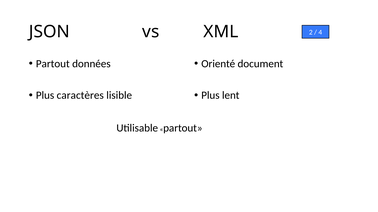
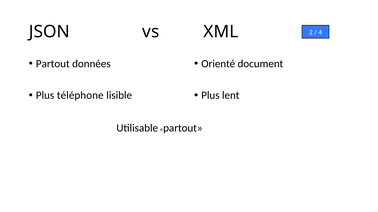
caractères: caractères -> téléphone
